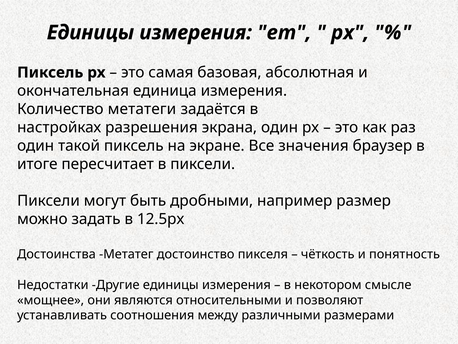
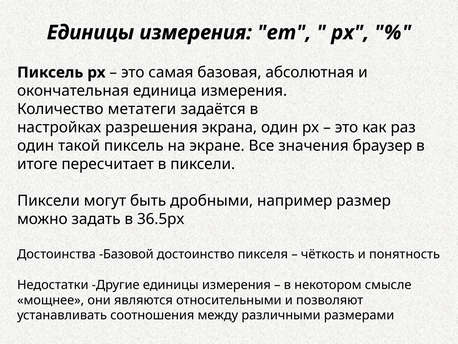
12.5px: 12.5px -> 36.5px
Метатег: Метатег -> Базовой
